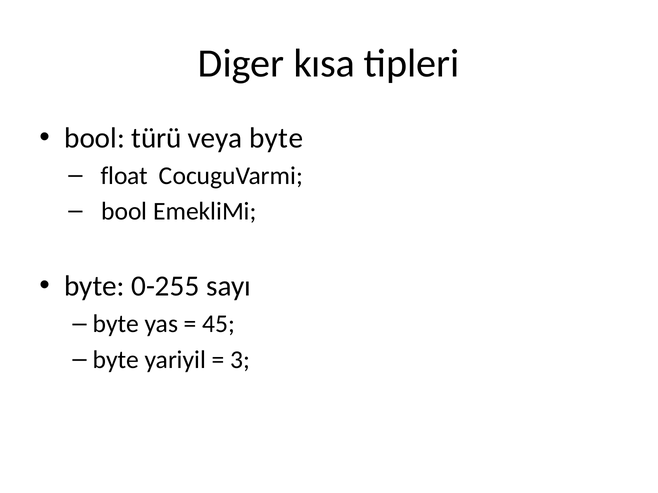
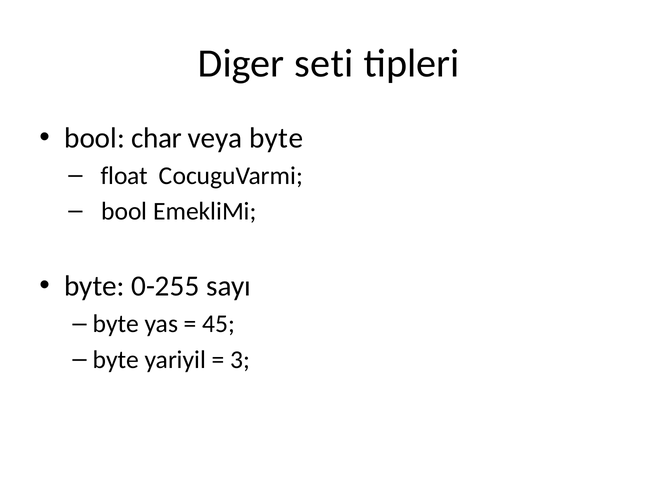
kısa: kısa -> seti
türü: türü -> char
